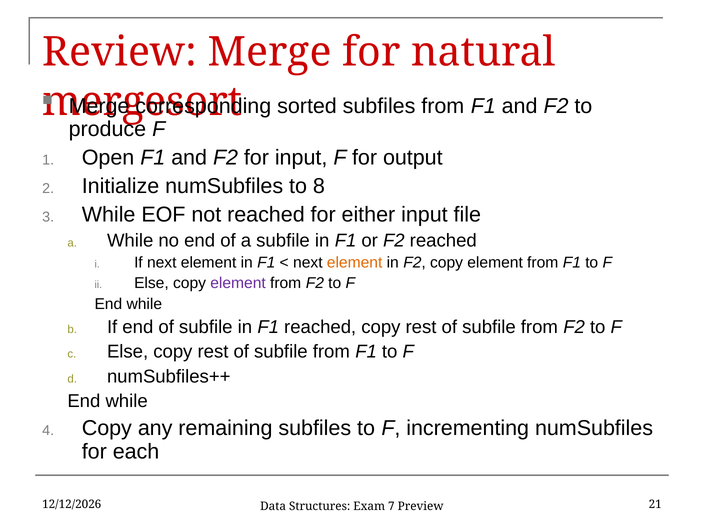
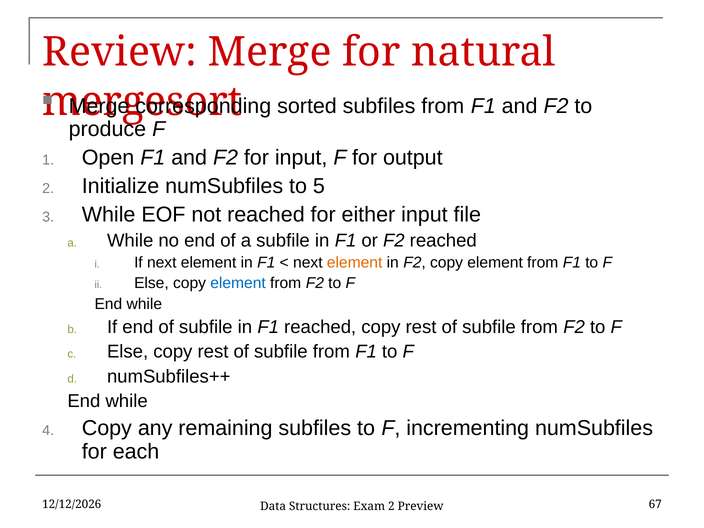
8: 8 -> 5
element at (238, 283) colour: purple -> blue
21: 21 -> 67
Exam 7: 7 -> 2
